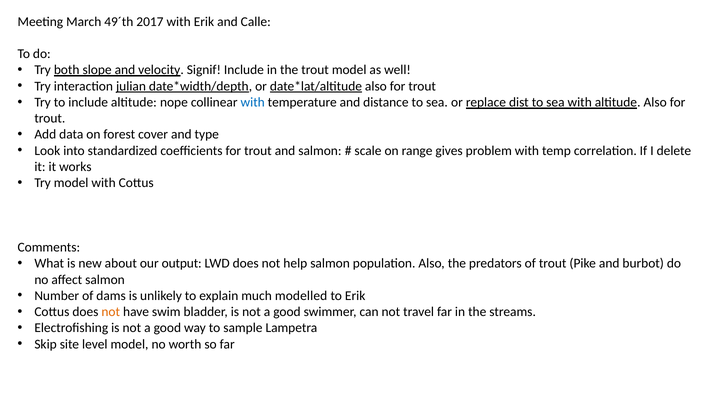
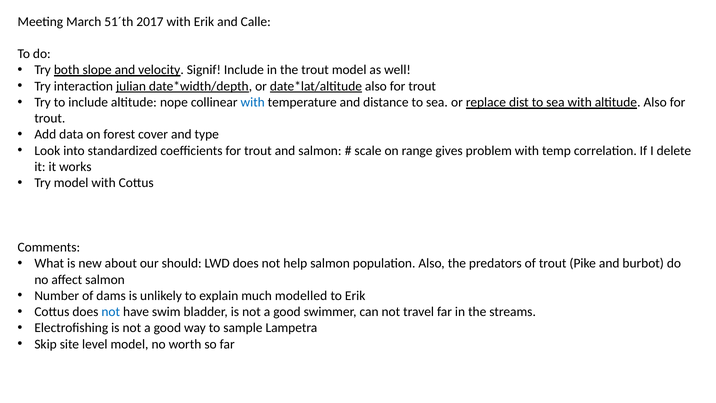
49´th: 49´th -> 51´th
output: output -> should
not at (111, 312) colour: orange -> blue
